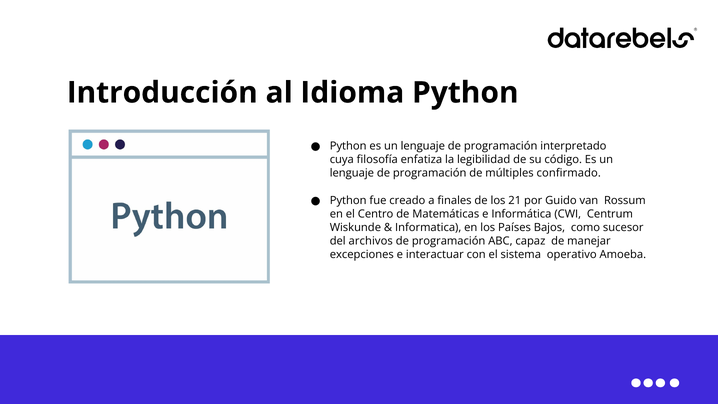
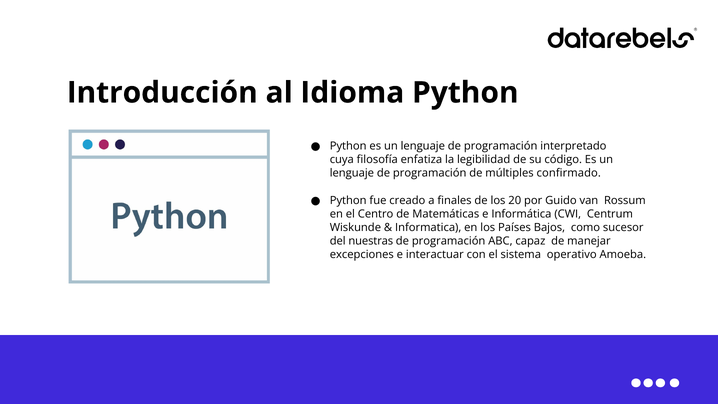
21: 21 -> 20
archivos: archivos -> nuestras
